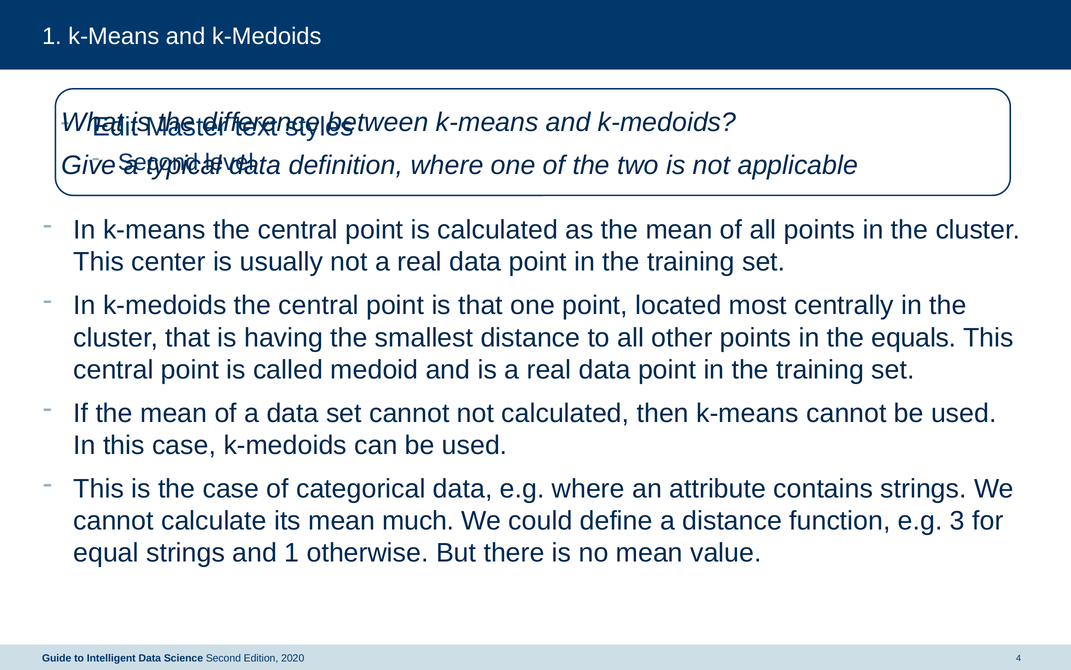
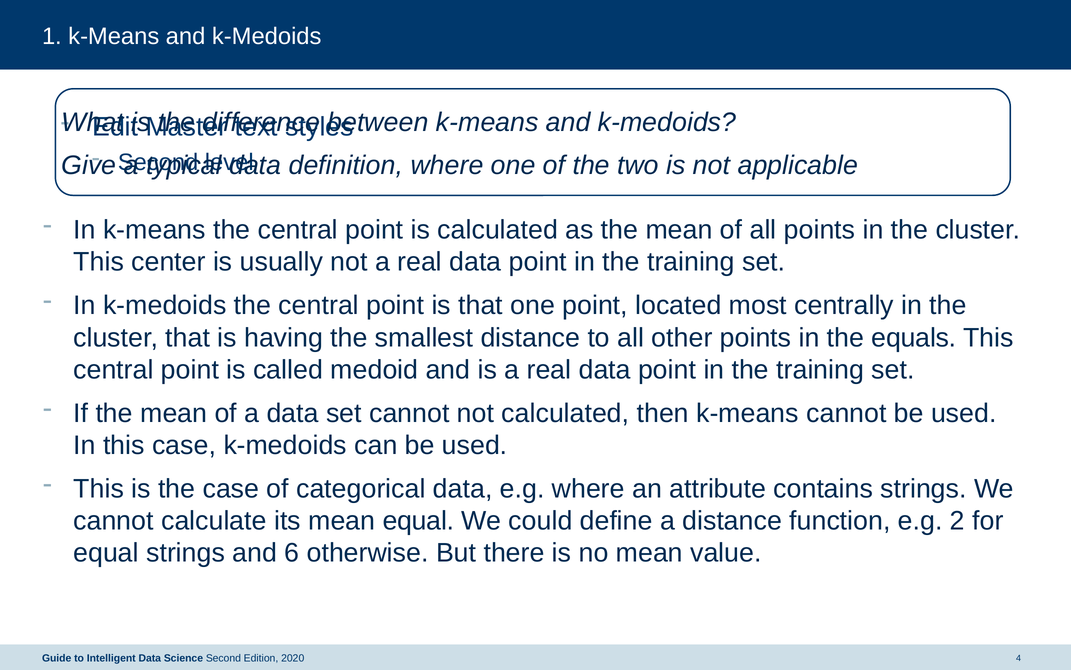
mean much: much -> equal
3: 3 -> 2
and 1: 1 -> 6
